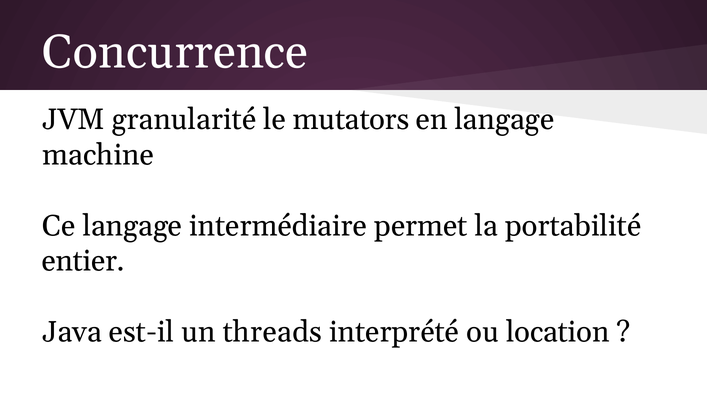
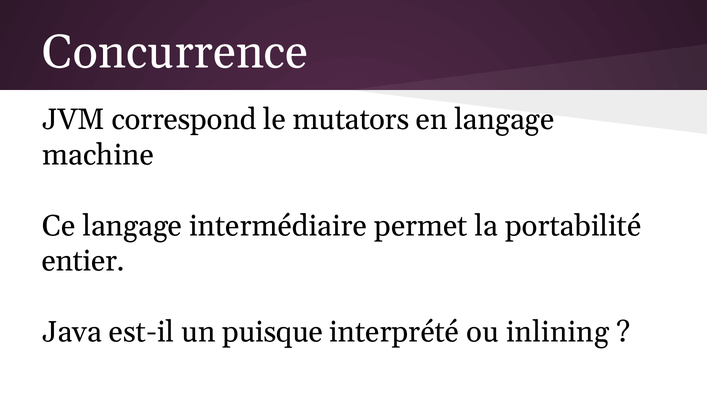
granularité: granularité -> correspond
threads: threads -> puisque
location: location -> inlining
